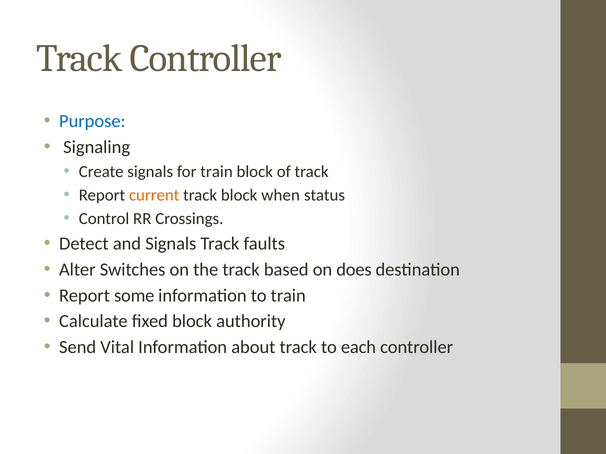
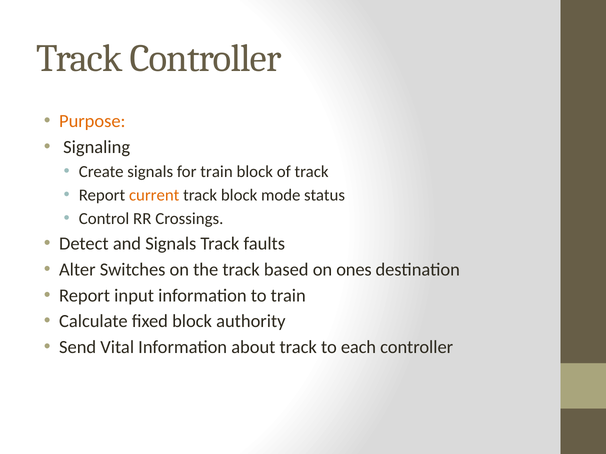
Purpose colour: blue -> orange
when: when -> mode
does: does -> ones
some: some -> input
